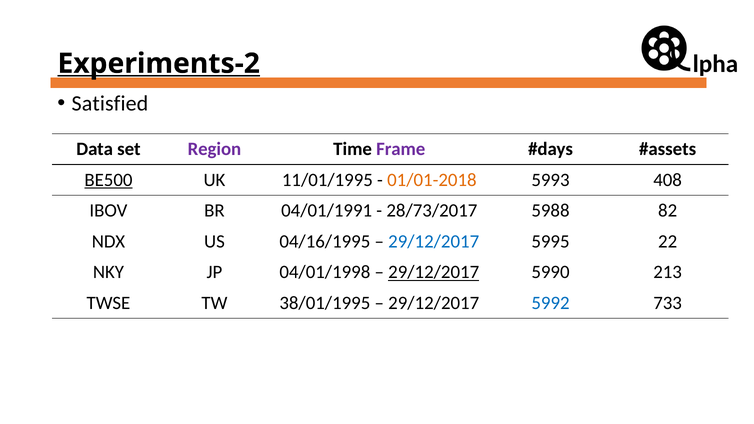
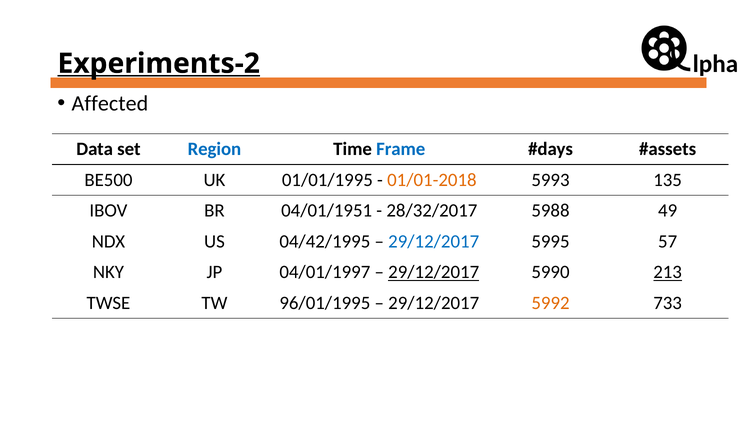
Satisfied: Satisfied -> Affected
Region colour: purple -> blue
Frame colour: purple -> blue
BE500 underline: present -> none
11/01/1995: 11/01/1995 -> 01/01/1995
408: 408 -> 135
04/01/1991: 04/01/1991 -> 04/01/1951
28/73/2017: 28/73/2017 -> 28/32/2017
82: 82 -> 49
04/16/1995: 04/16/1995 -> 04/42/1995
22: 22 -> 57
04/01/1998: 04/01/1998 -> 04/01/1997
213 underline: none -> present
38/01/1995: 38/01/1995 -> 96/01/1995
5992 colour: blue -> orange
